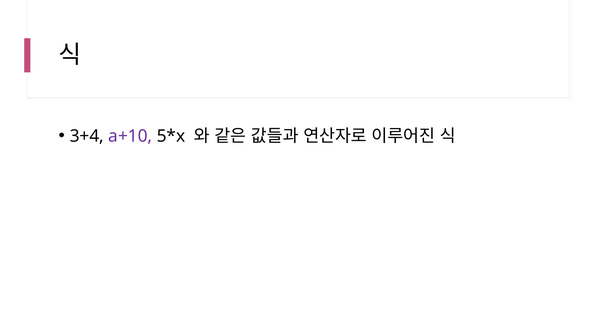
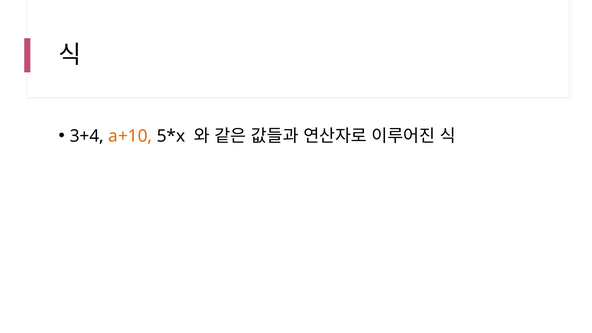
a+10 colour: purple -> orange
